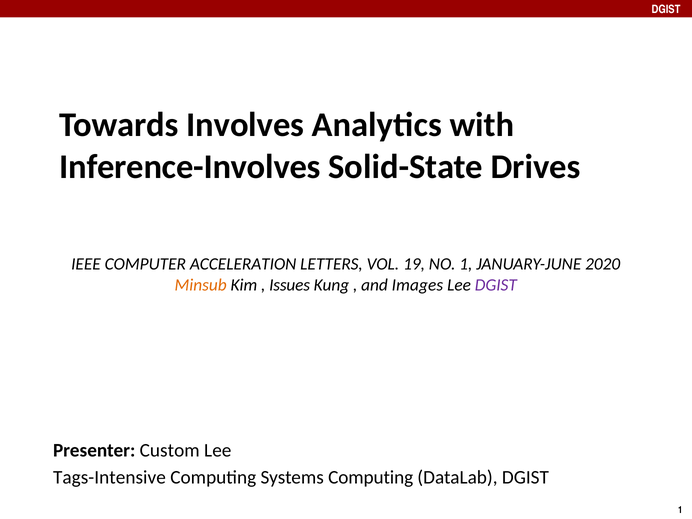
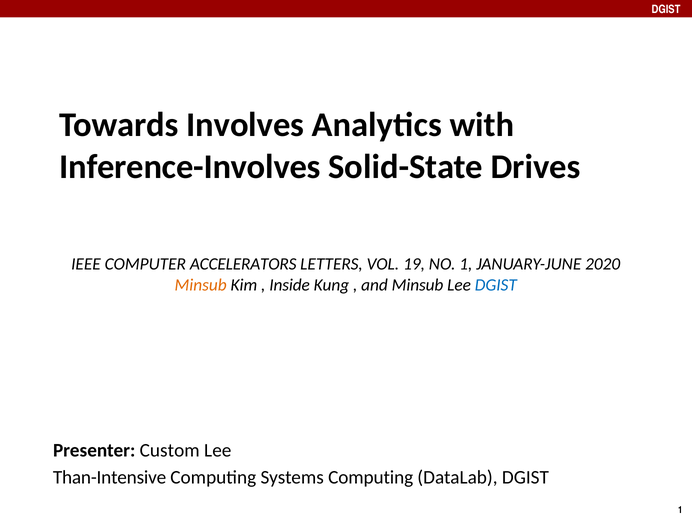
ACCELERATION: ACCELERATION -> ACCELERATORS
Issues: Issues -> Inside
and Images: Images -> Minsub
DGIST at (496, 285) colour: purple -> blue
Tags-Intensive: Tags-Intensive -> Than-Intensive
